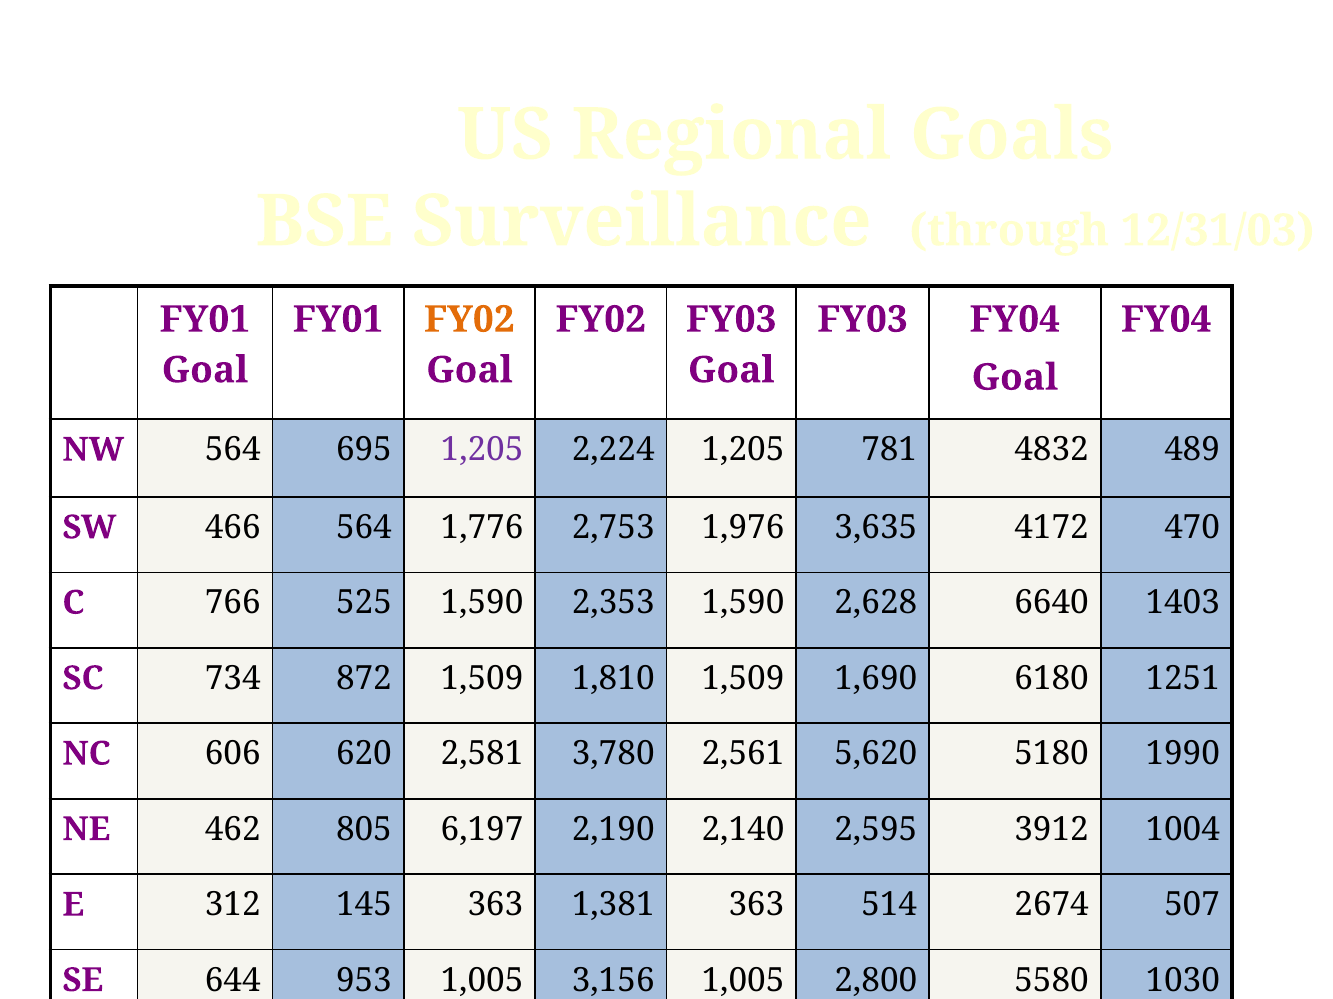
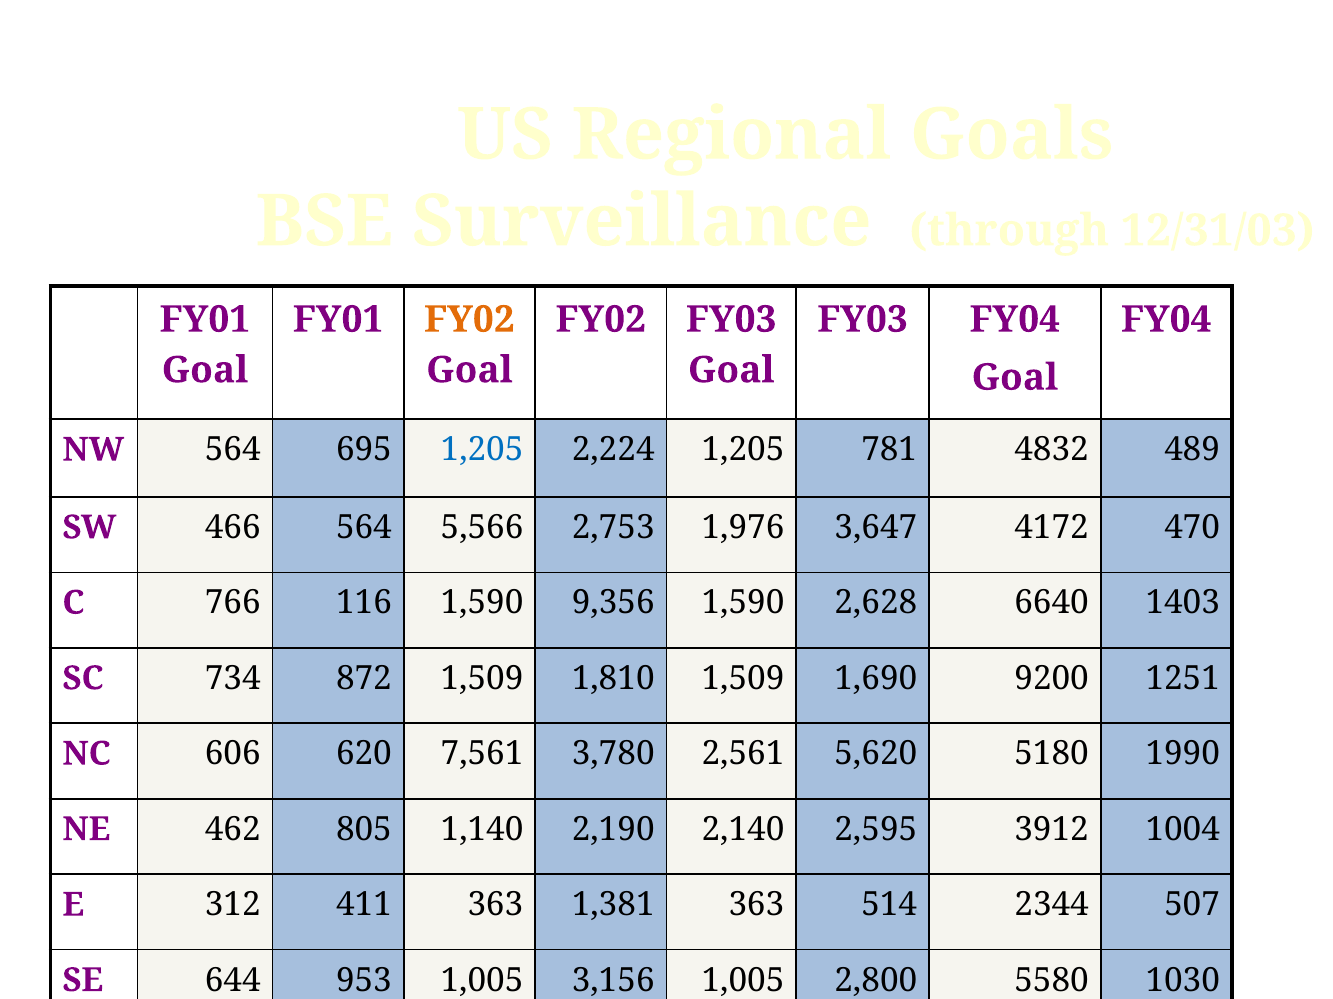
1,205 at (482, 450) colour: purple -> blue
1,776: 1,776 -> 5,566
3,635: 3,635 -> 3,647
525: 525 -> 116
2,353: 2,353 -> 9,356
6180: 6180 -> 9200
2,581: 2,581 -> 7,561
6,197: 6,197 -> 1,140
145: 145 -> 411
2674: 2674 -> 2344
